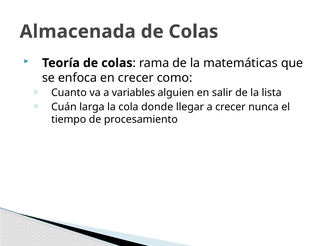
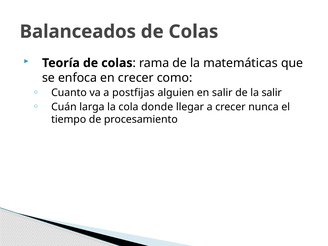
Almacenada: Almacenada -> Balanceados
variables: variables -> postfijas
la lista: lista -> salir
